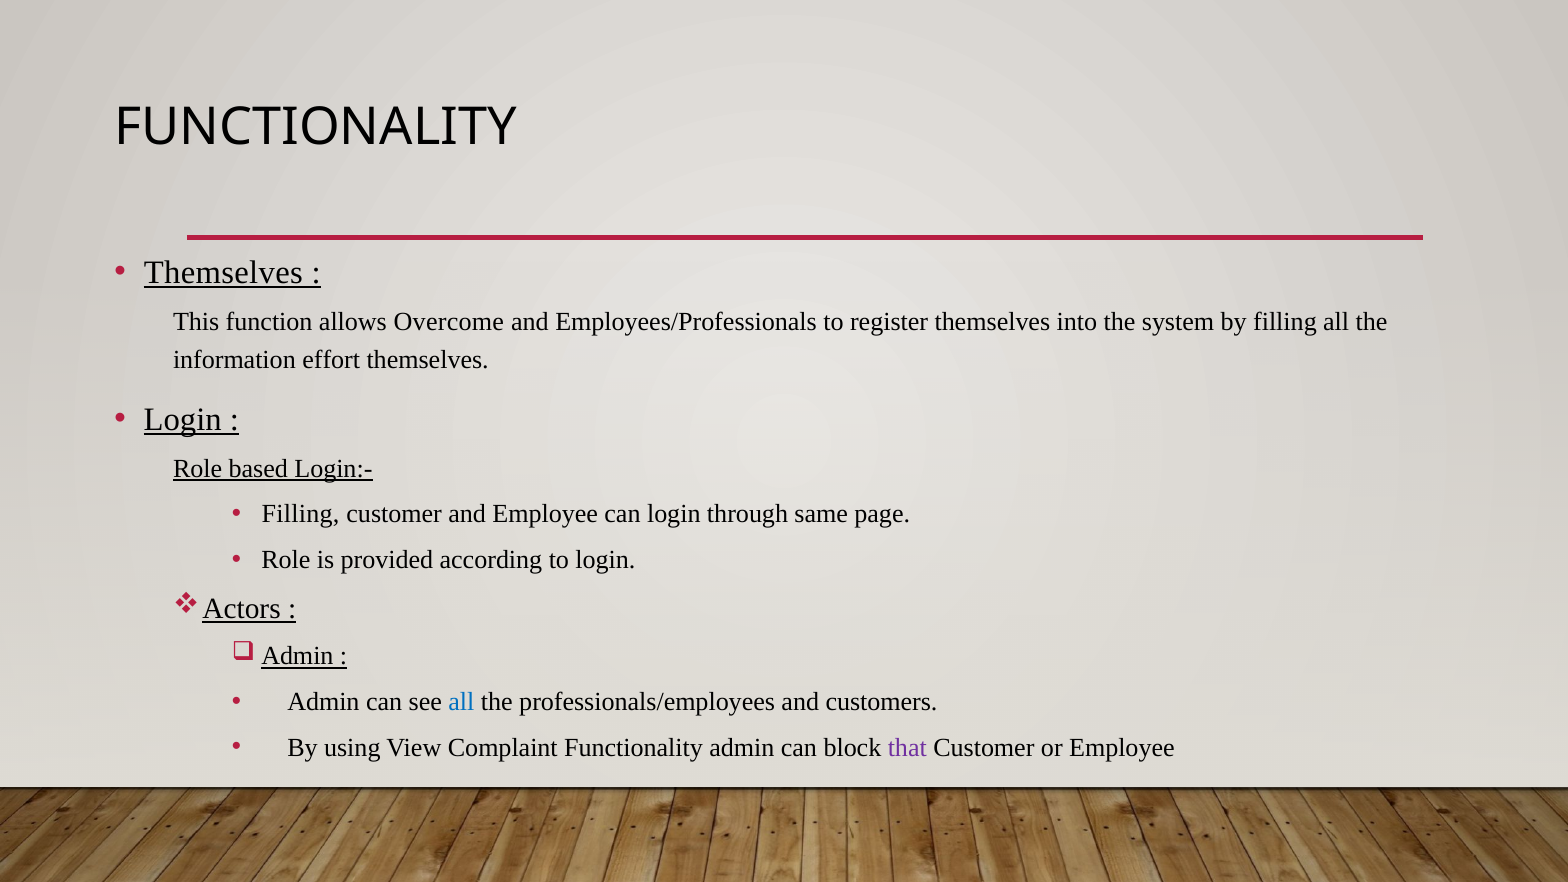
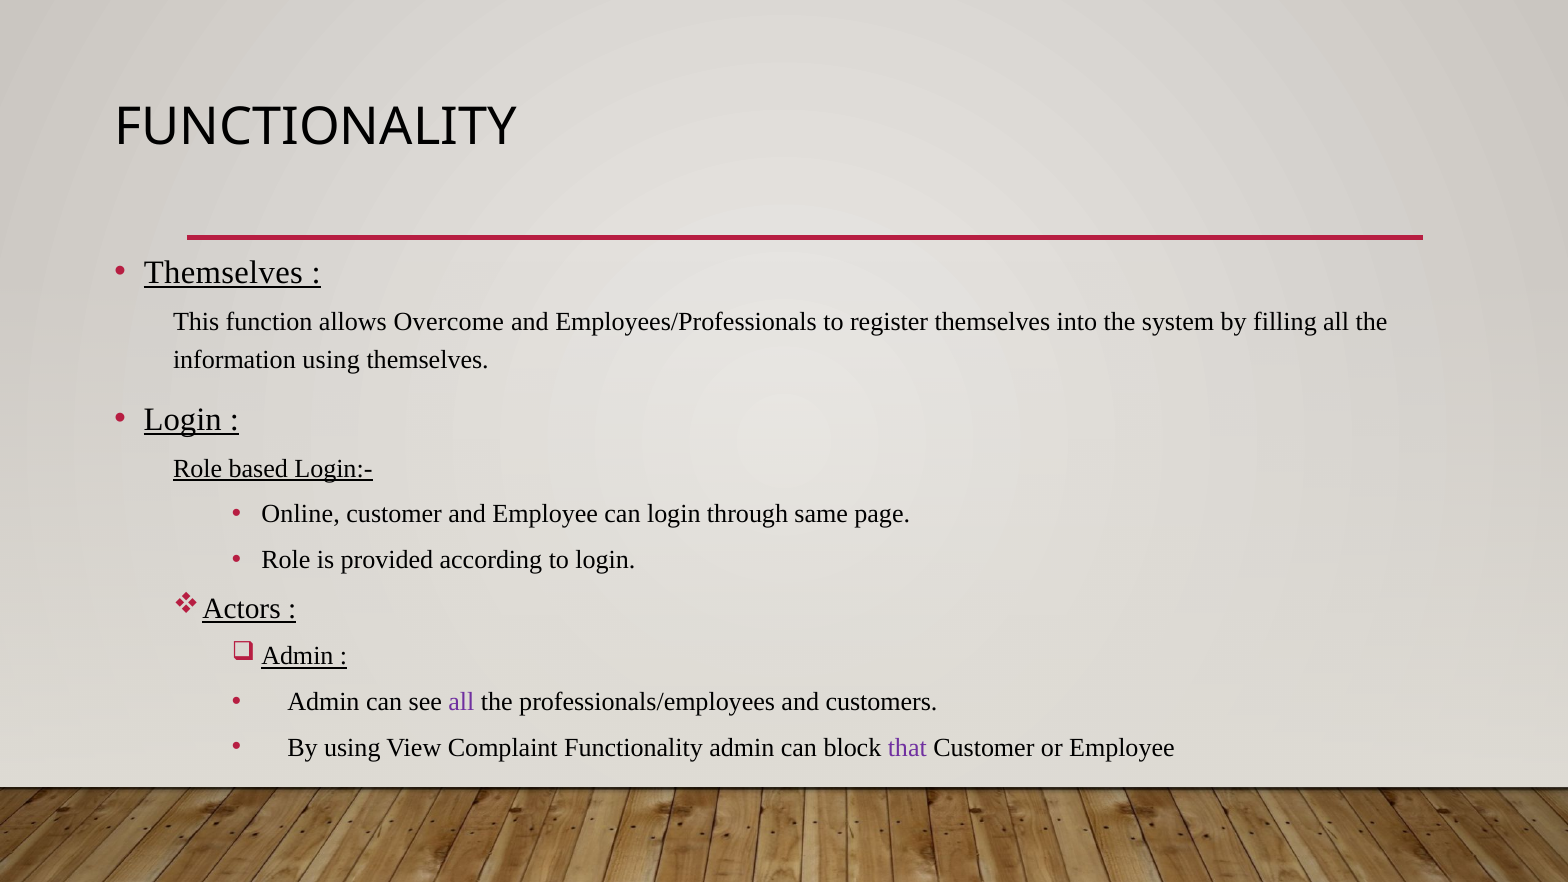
information effort: effort -> using
Filling at (300, 514): Filling -> Online
all at (461, 702) colour: blue -> purple
